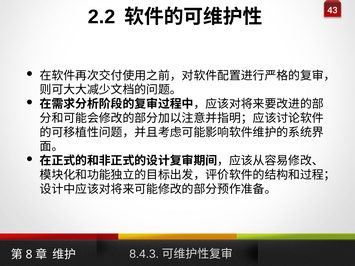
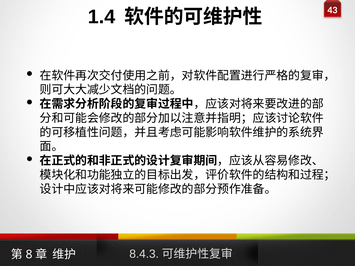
2.2: 2.2 -> 1.4
